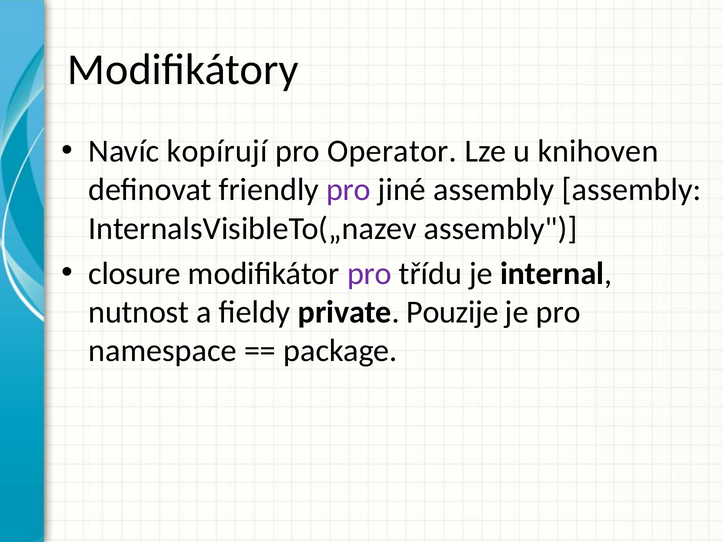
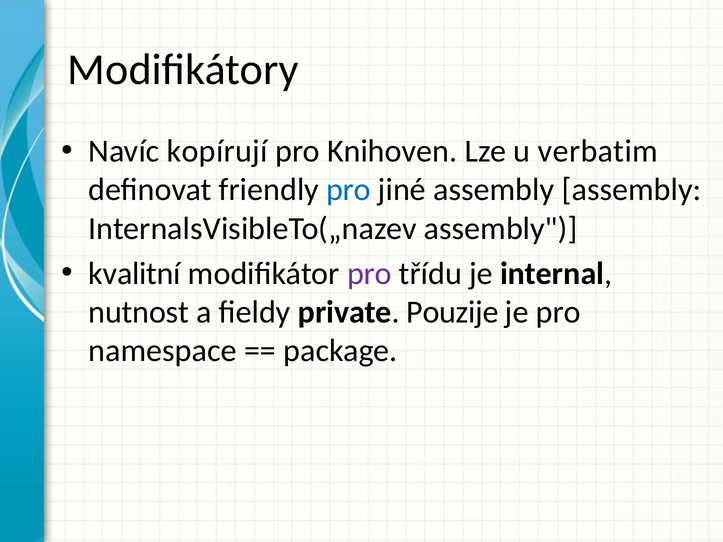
Operator: Operator -> Knihoven
knihoven: knihoven -> verbatim
pro at (349, 190) colour: purple -> blue
closure: closure -> kvalitní
